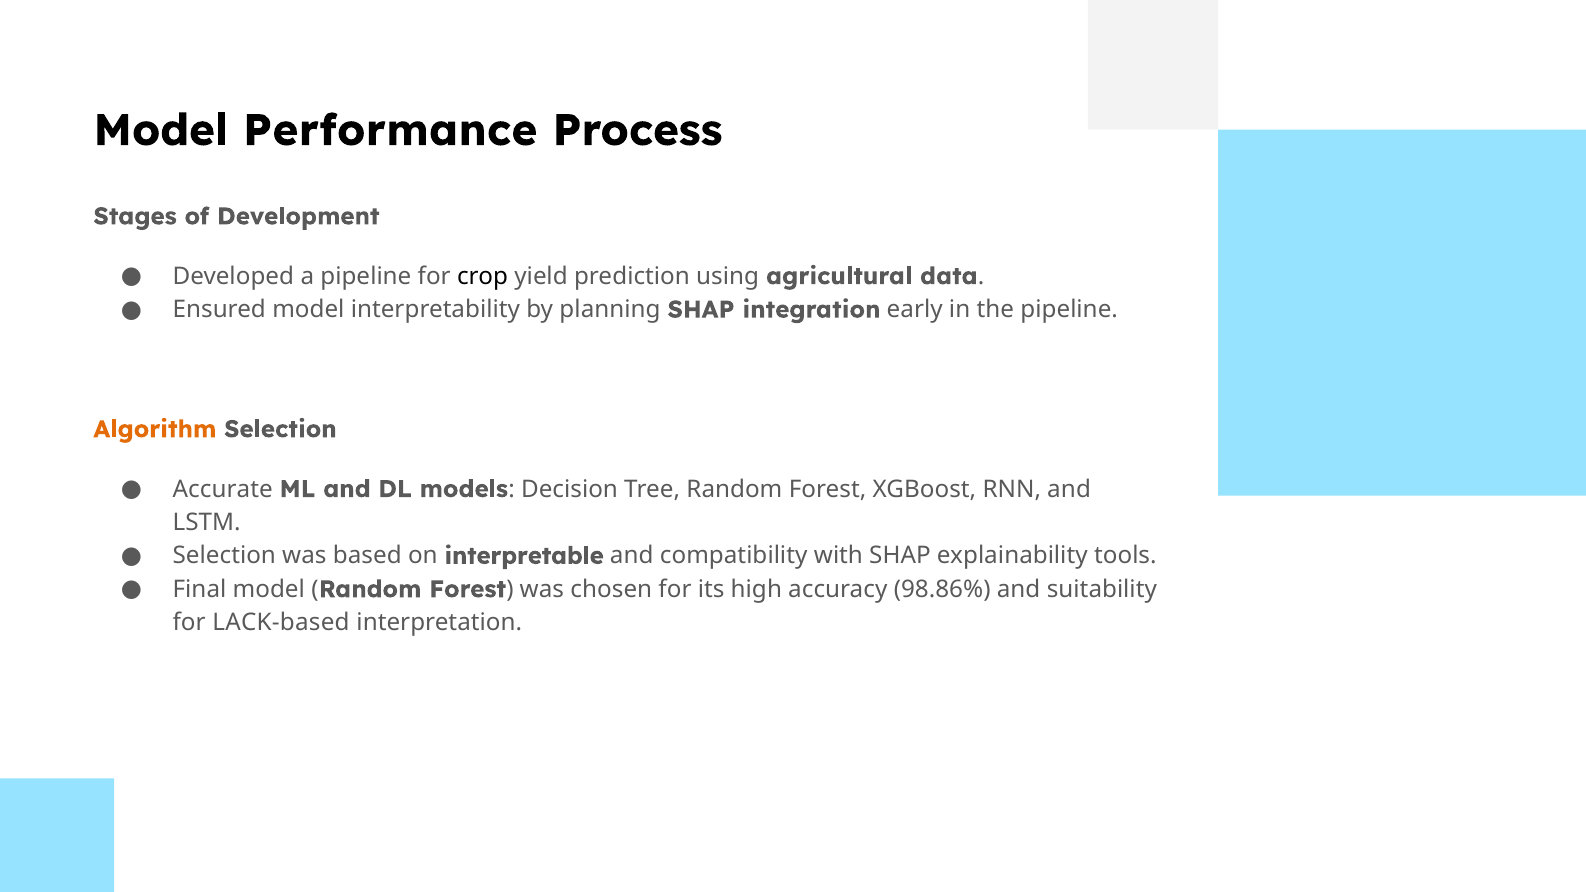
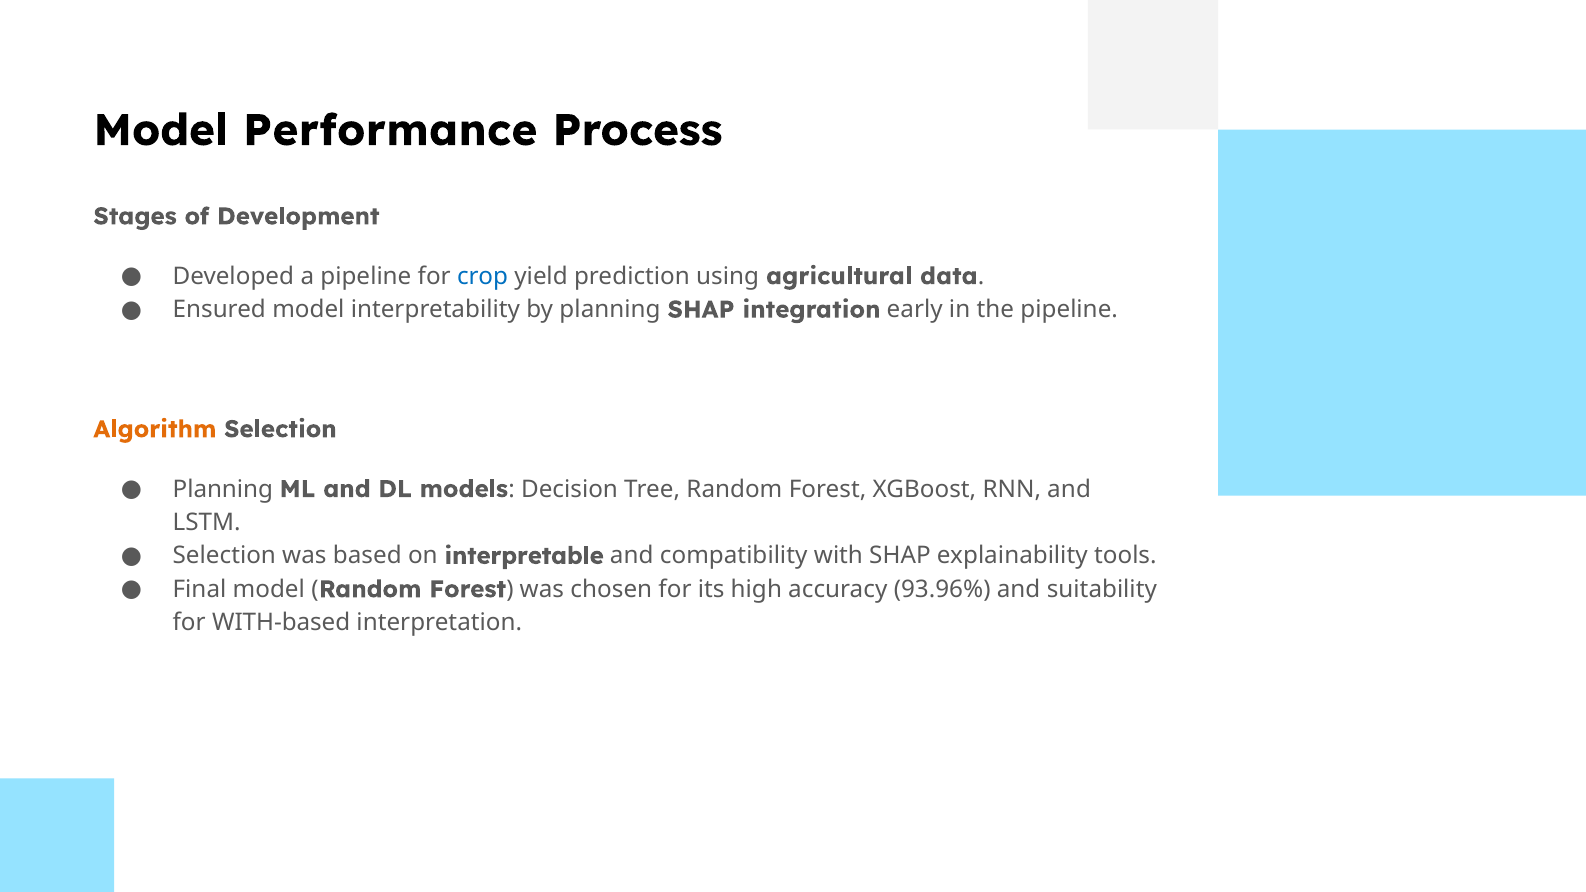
crop colour: black -> blue
Accurate at (223, 489): Accurate -> Planning
98.86%: 98.86% -> 93.96%
LACK-based: LACK-based -> WITH-based
